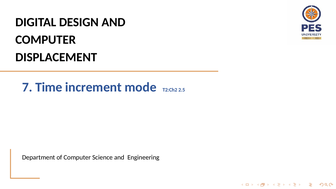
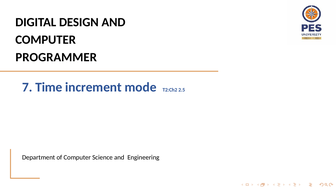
DISPLACEMENT: DISPLACEMENT -> PROGRAMMER
